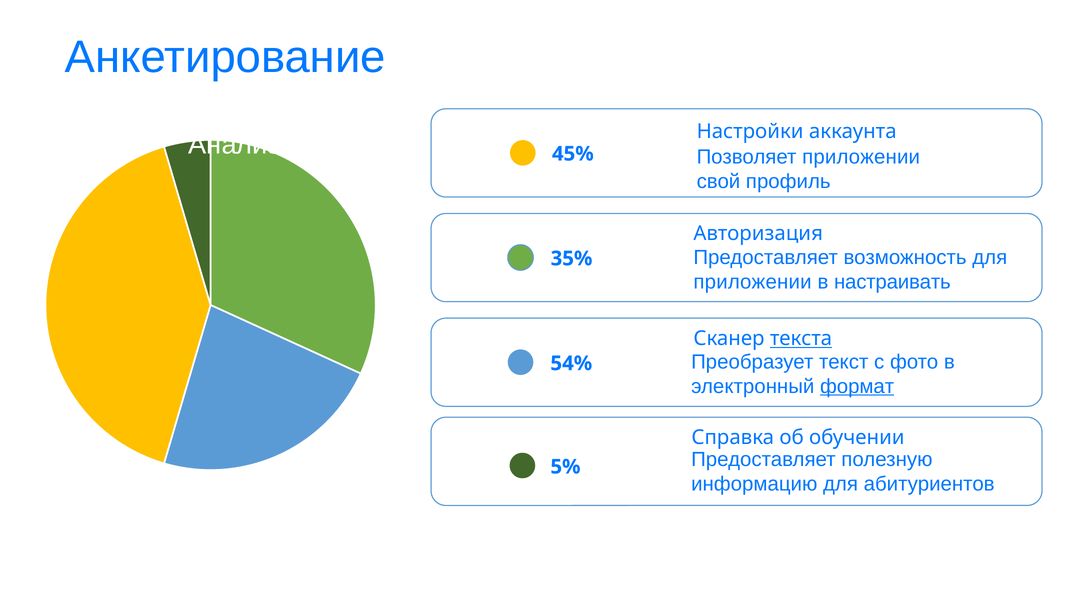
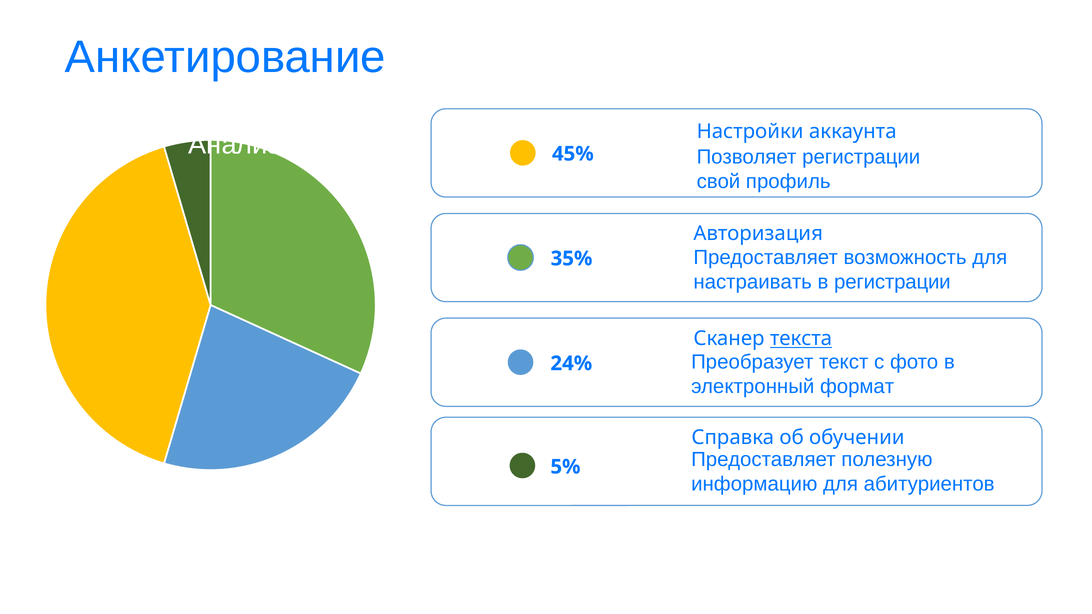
Позволяет приложении: приложении -> регистрации
приложении at (753, 282): приложении -> настраивать
в настраивать: настраивать -> регистрации
54%: 54% -> 24%
формат underline: present -> none
